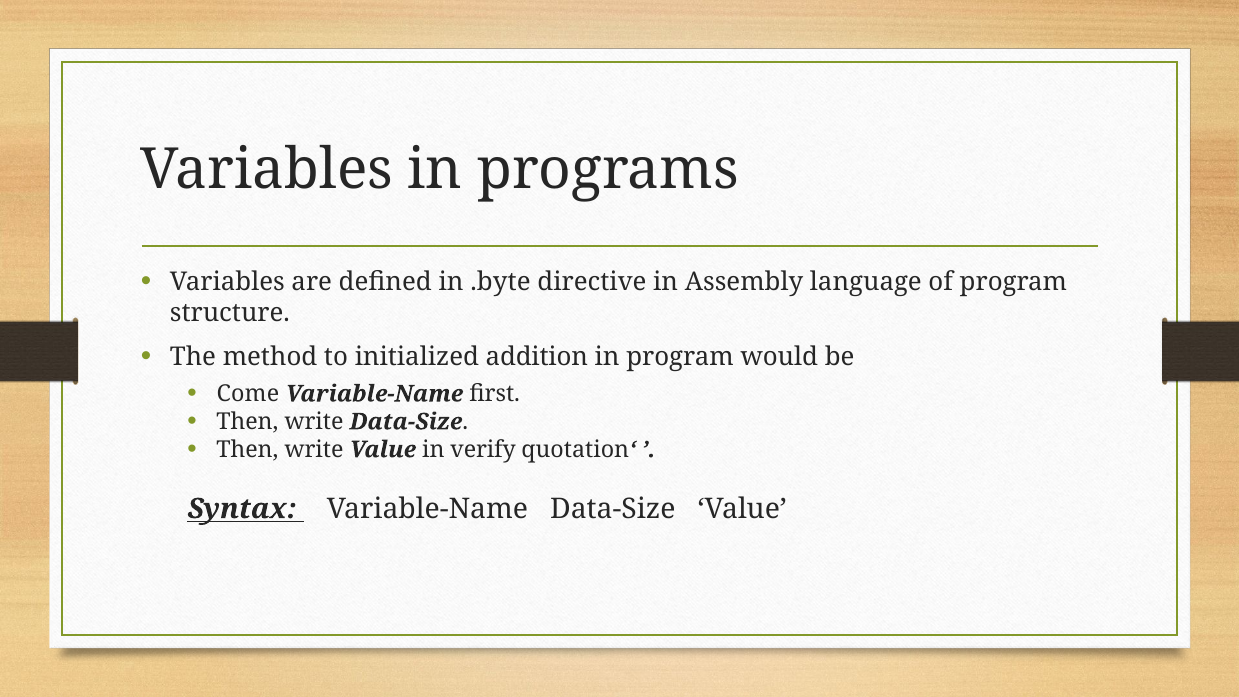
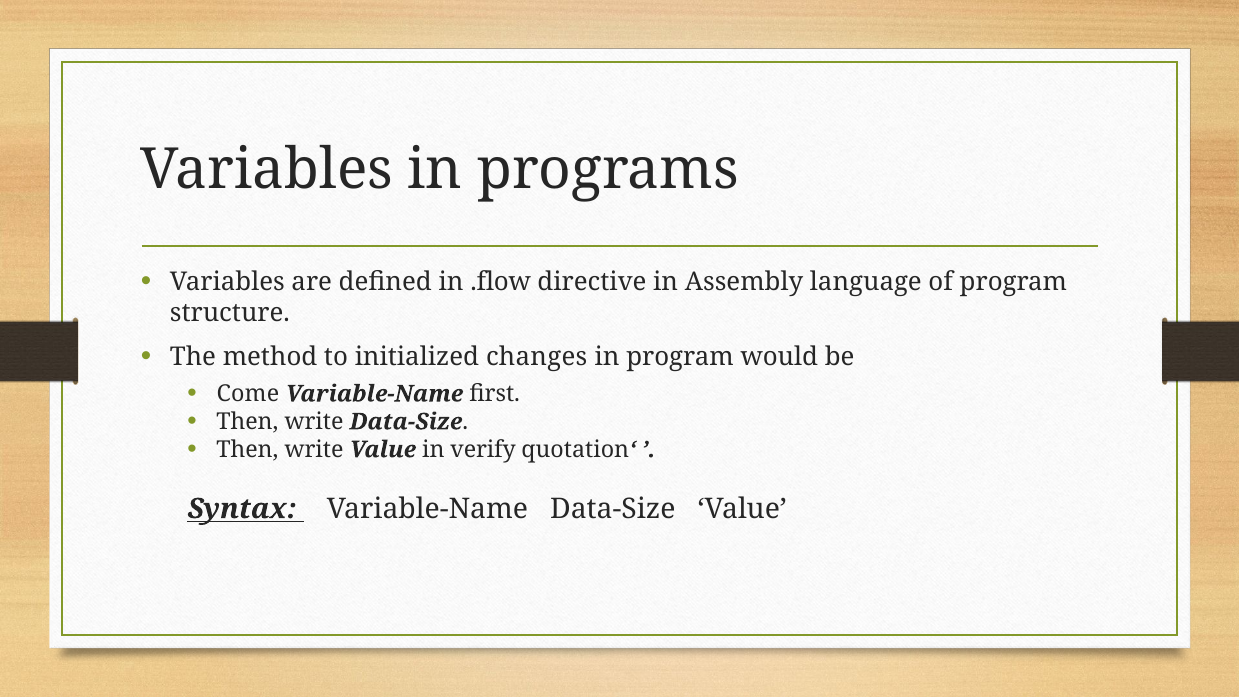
.byte: .byte -> .flow
addition: addition -> changes
